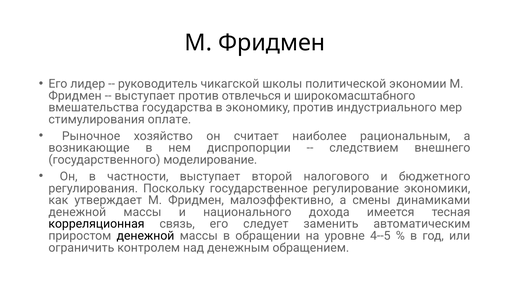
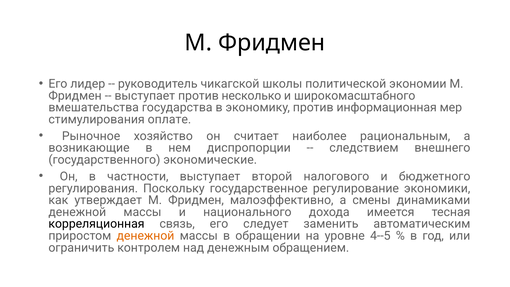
отвлечься: отвлечься -> несколько
индустриального: индустриального -> информационная
моделирование: моделирование -> экономические
денежной at (145, 236) colour: black -> orange
